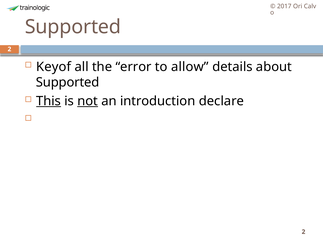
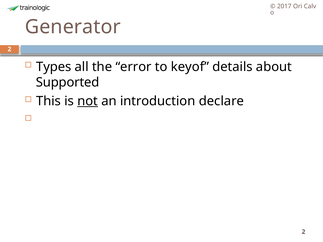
Supported at (73, 27): Supported -> Generator
Keyof: Keyof -> Types
allow: allow -> keyof
This underline: present -> none
